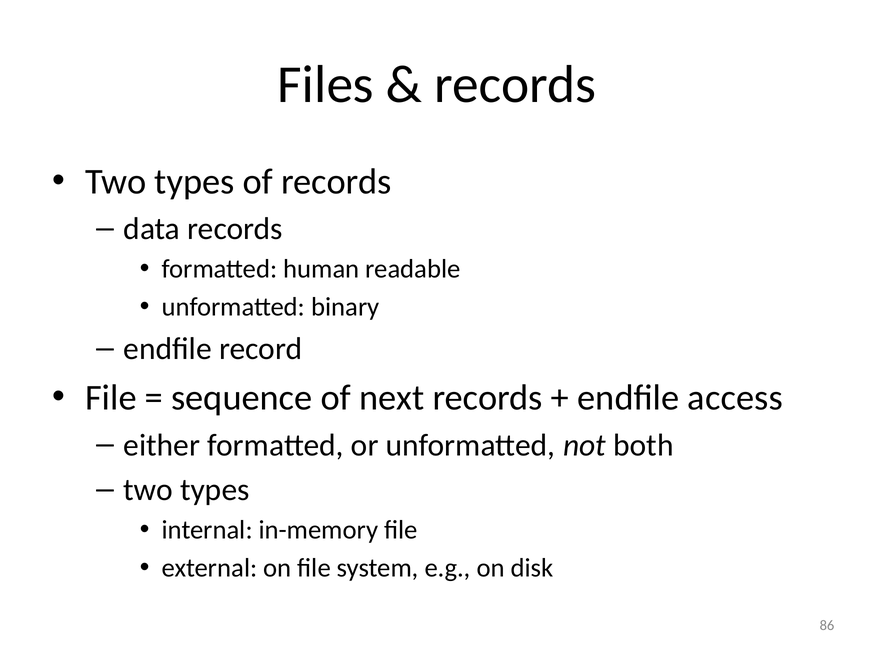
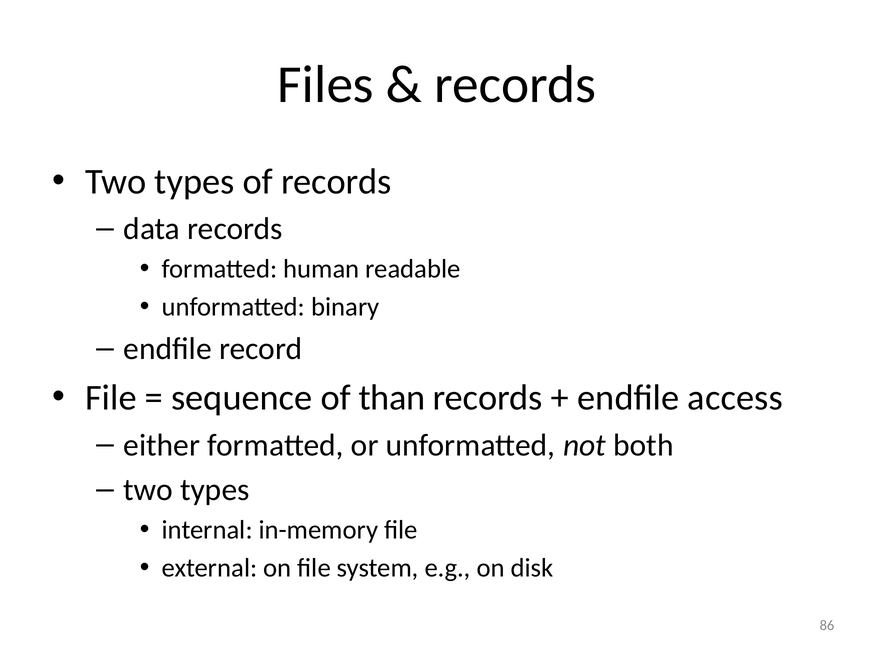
next: next -> than
